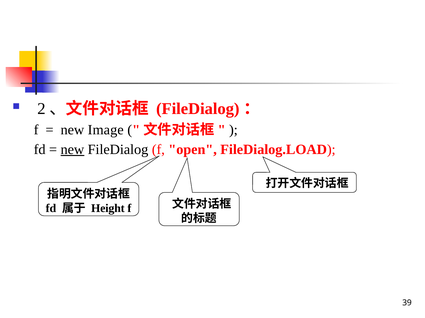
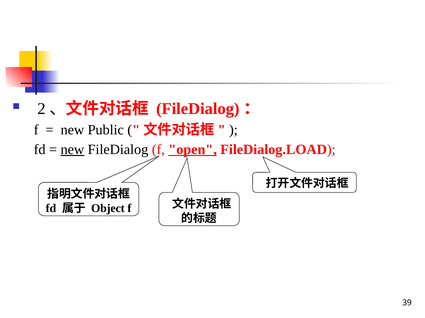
Image: Image -> Public
open underline: none -> present
Height: Height -> Object
